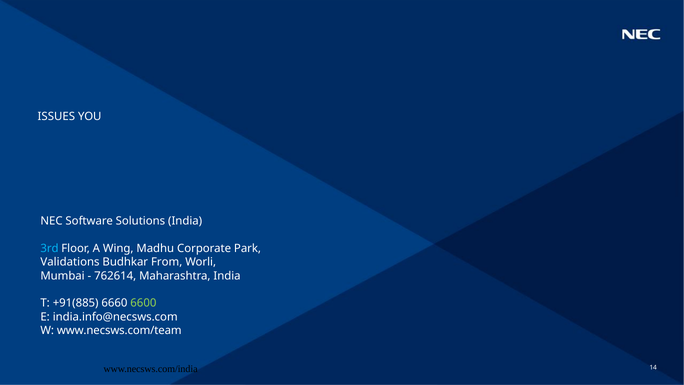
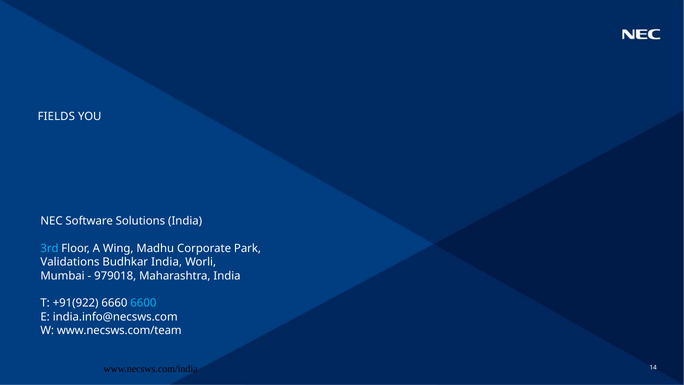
ISSUES: ISSUES -> FIELDS
Budhkar From: From -> India
762614: 762614 -> 979018
+91(885: +91(885 -> +91(922
6600 colour: light green -> light blue
